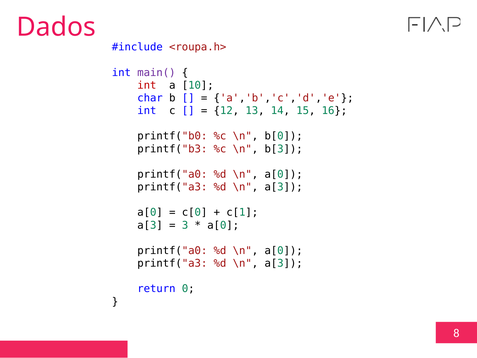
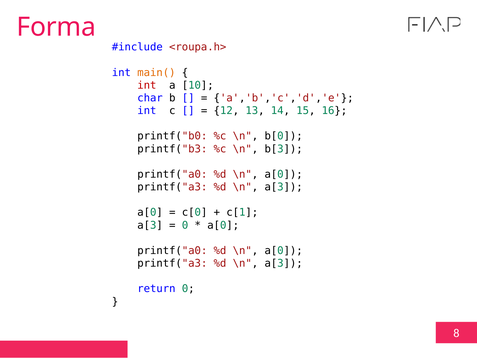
Dados: Dados -> Forma
main( colour: purple -> orange
3 at (185, 225): 3 -> 0
